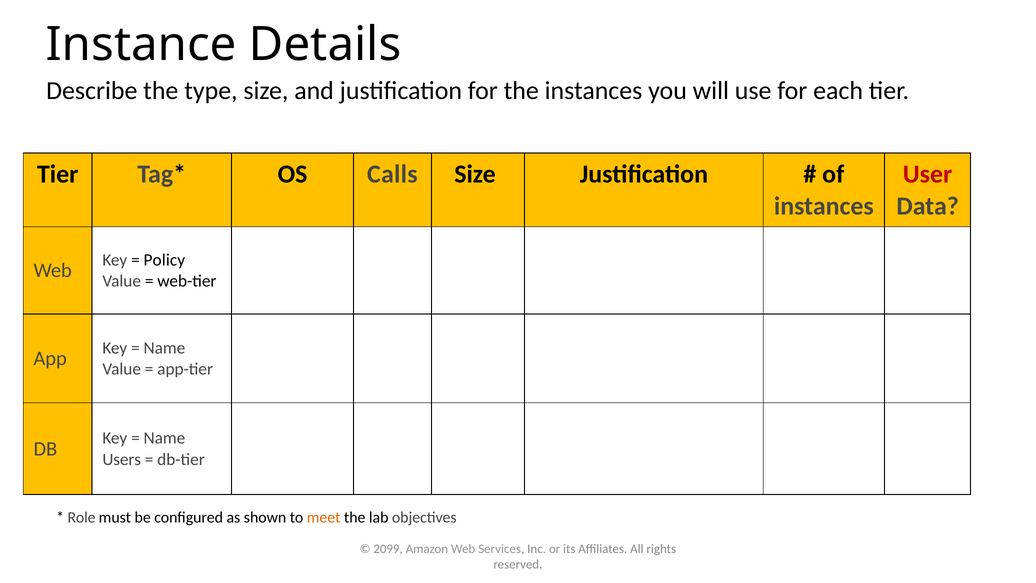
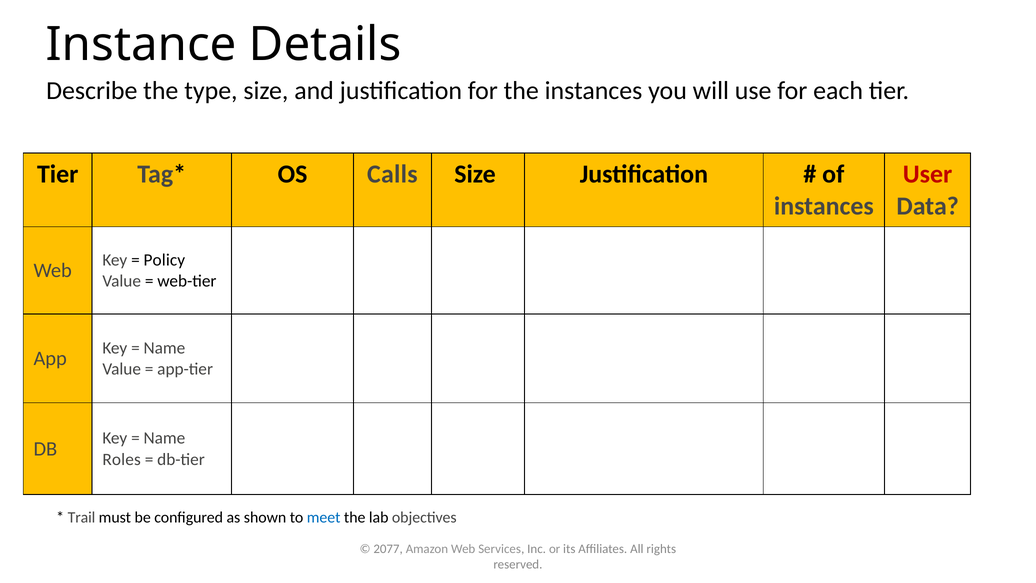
Users: Users -> Roles
Role: Role -> Trail
meet colour: orange -> blue
2099: 2099 -> 2077
